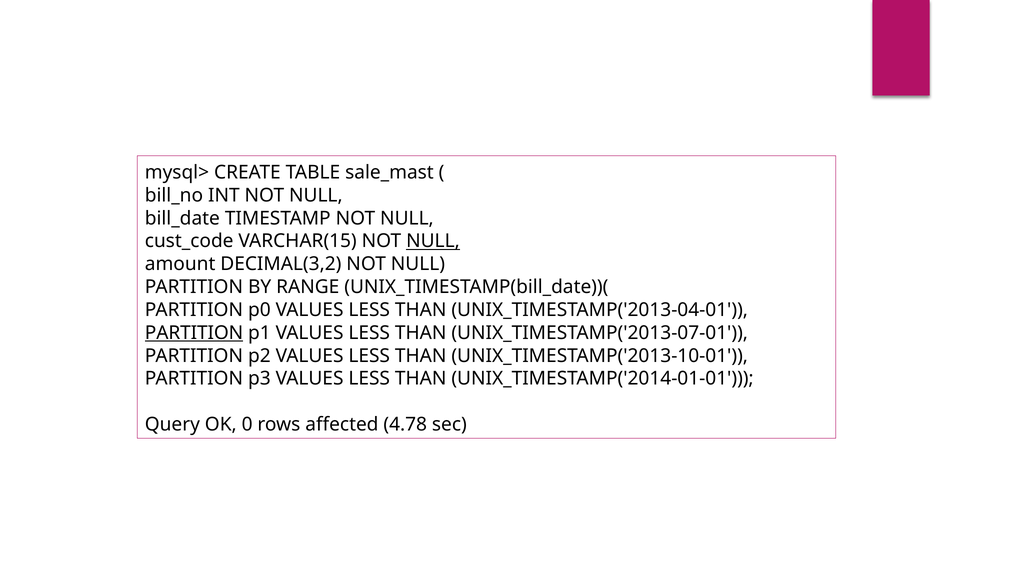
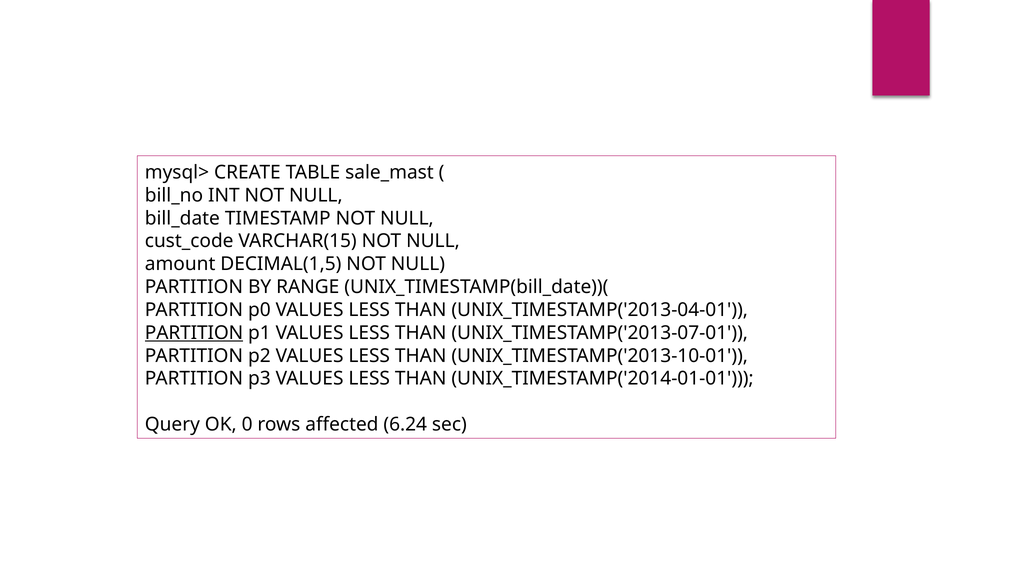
NULL at (433, 241) underline: present -> none
DECIMAL(3,2: DECIMAL(3,2 -> DECIMAL(1,5
4.78: 4.78 -> 6.24
